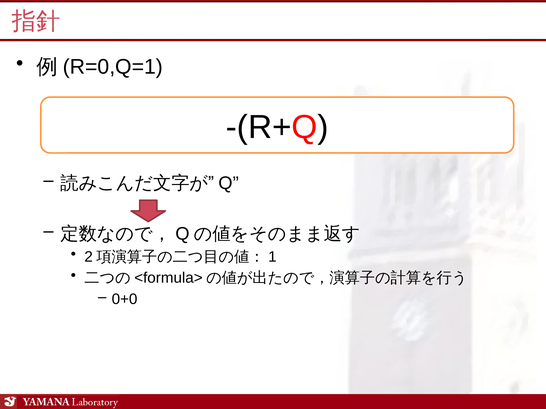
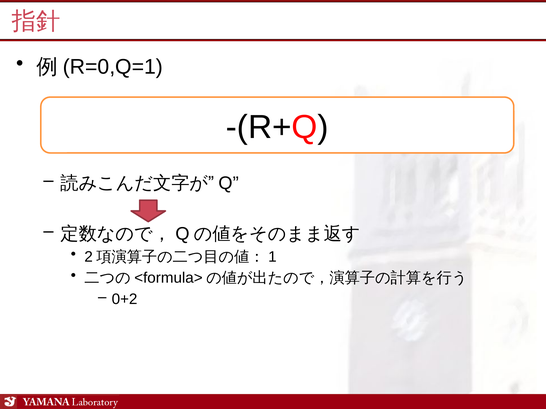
0+0: 0+0 -> 0+2
